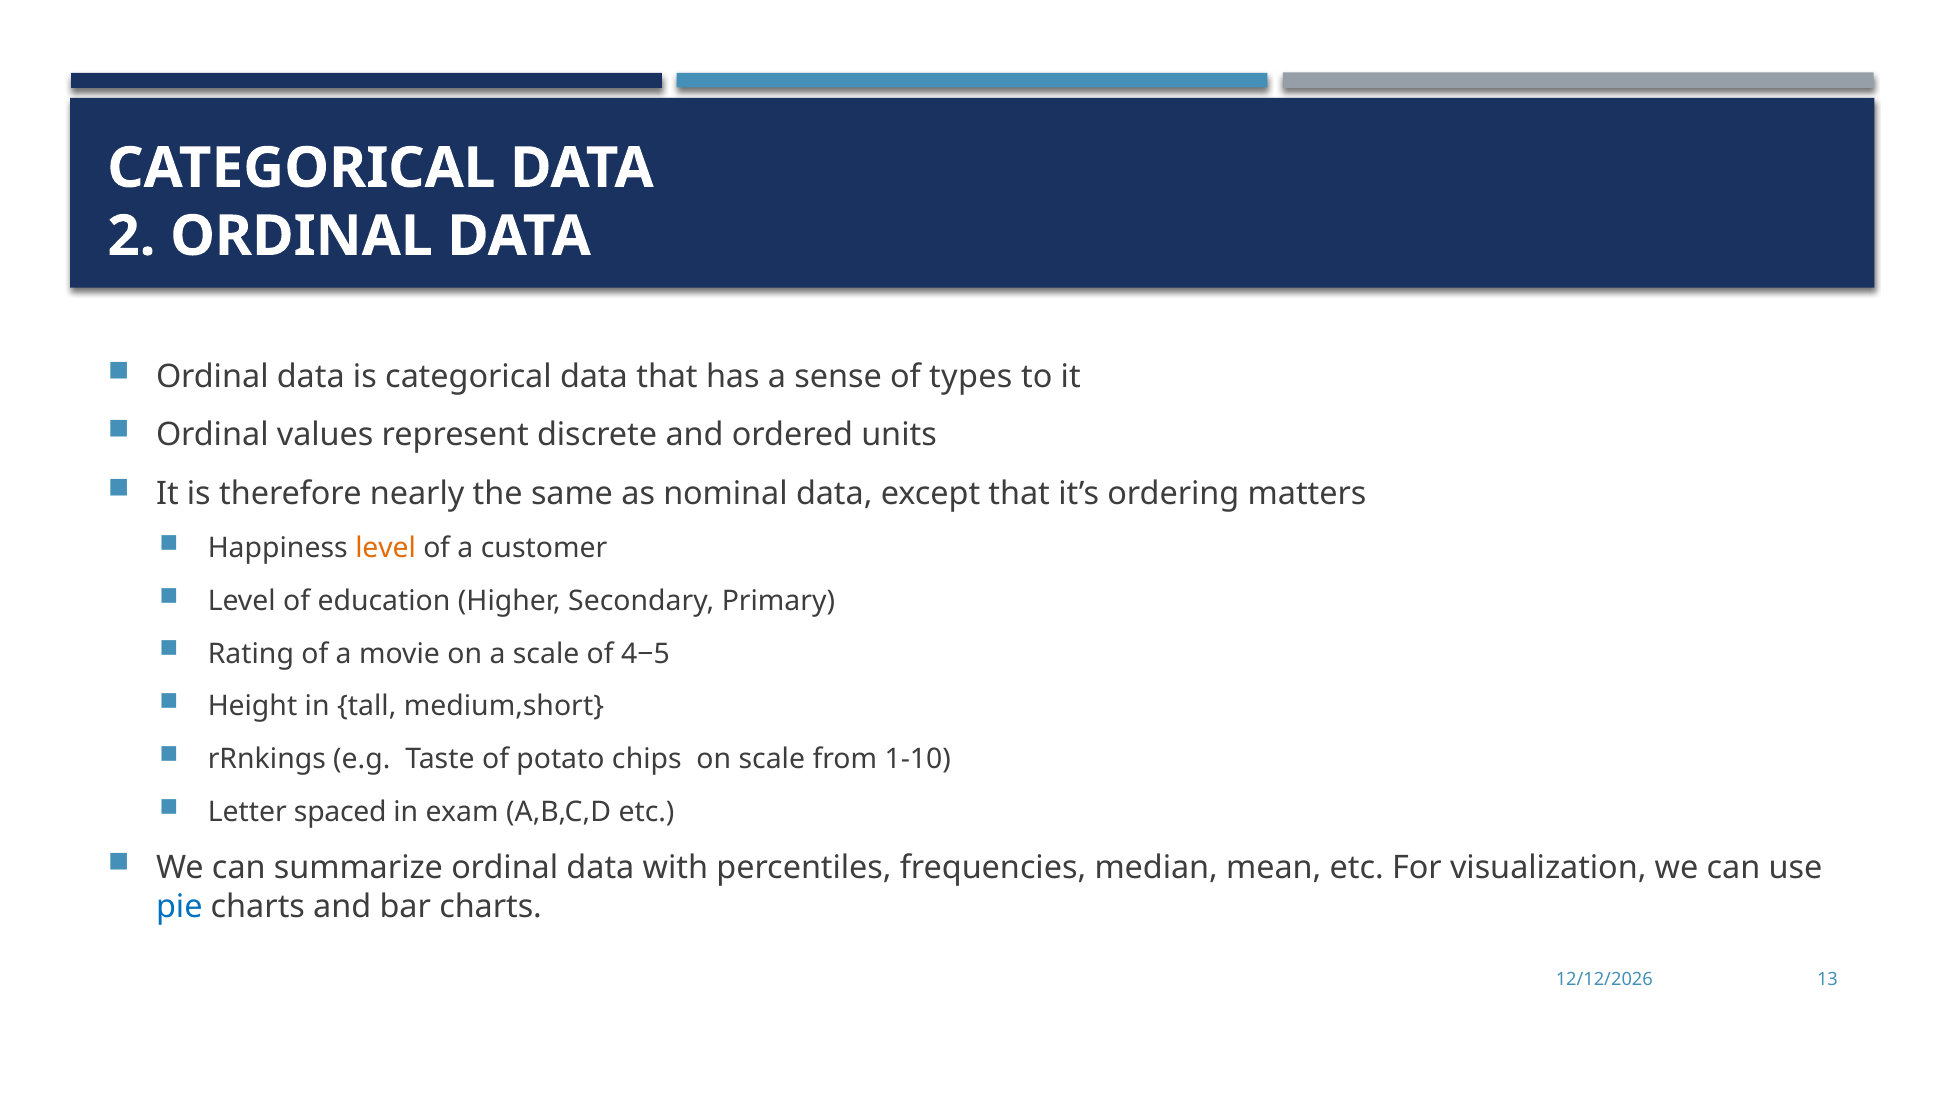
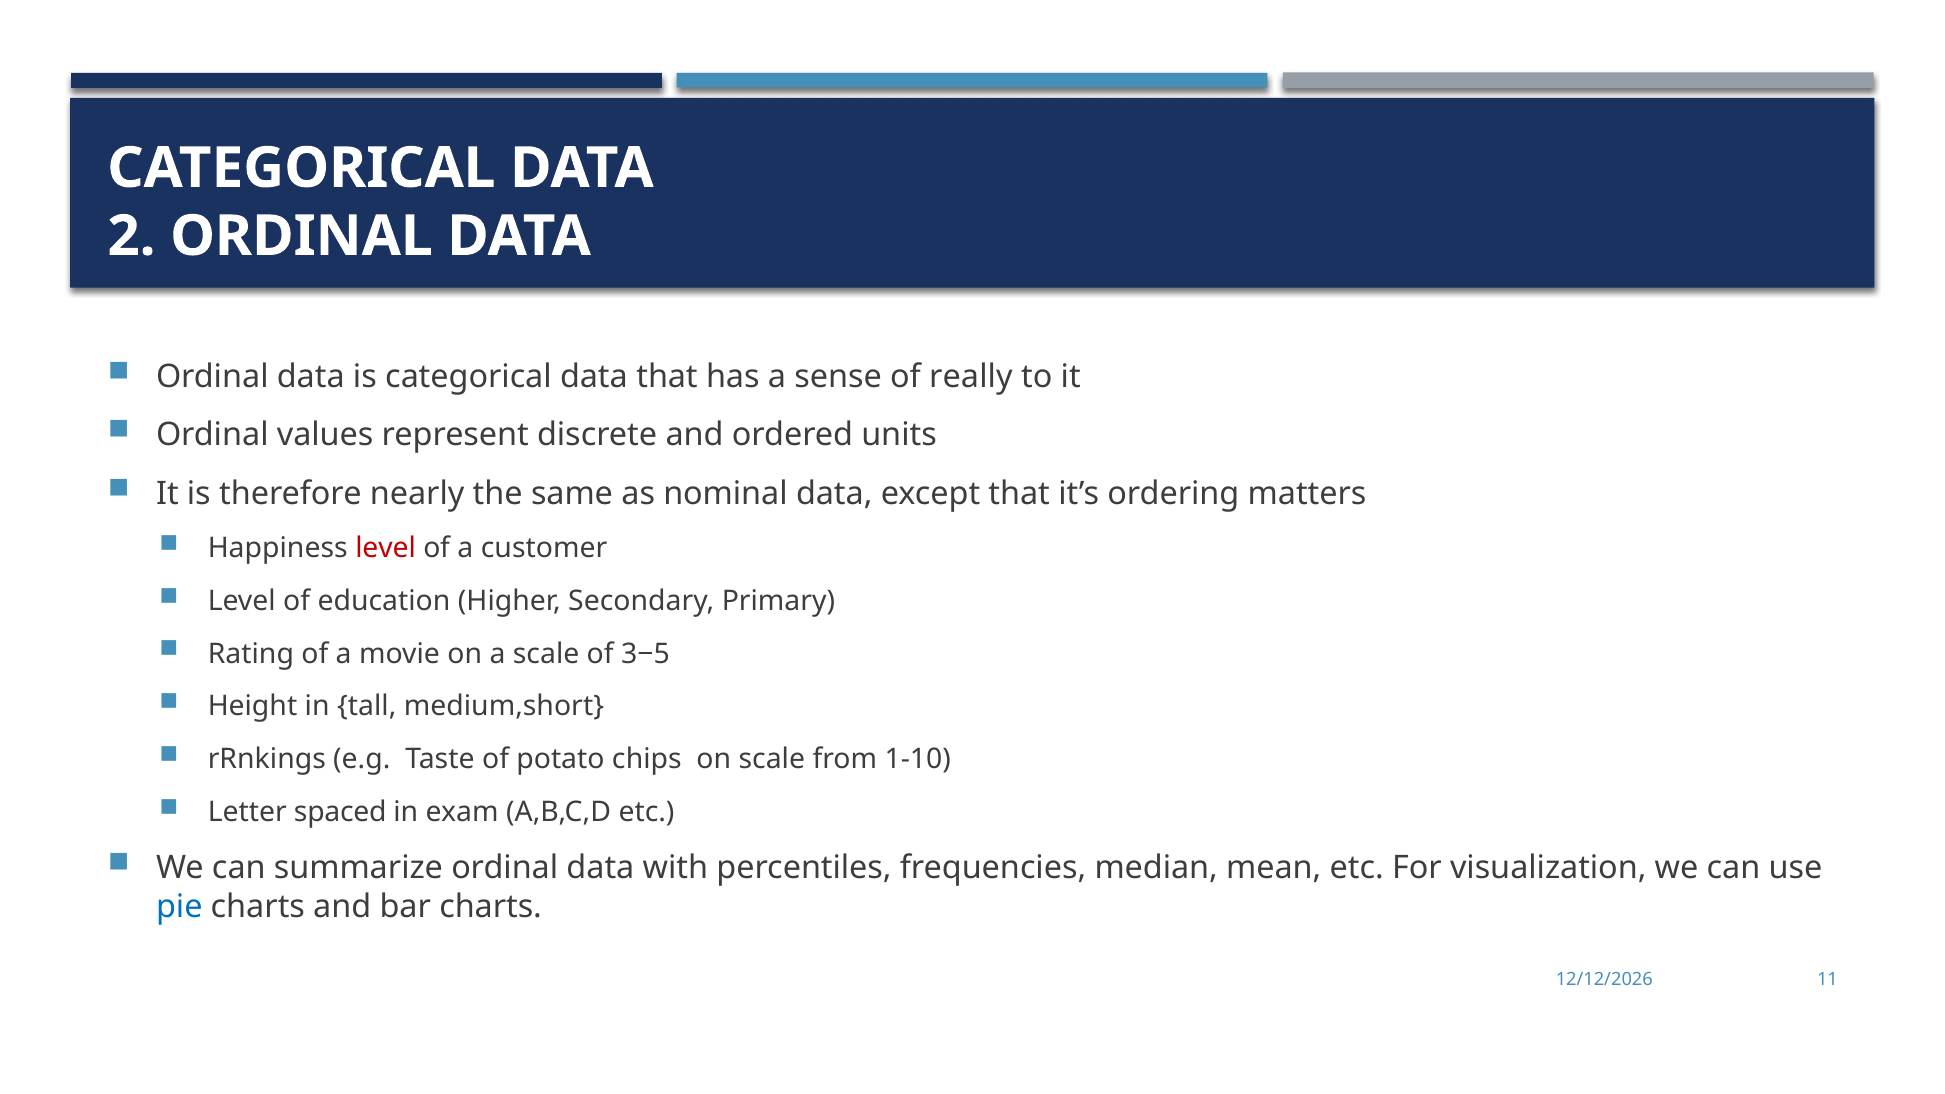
types: types -> really
level at (386, 548) colour: orange -> red
4−5: 4−5 -> 3−5
13: 13 -> 11
